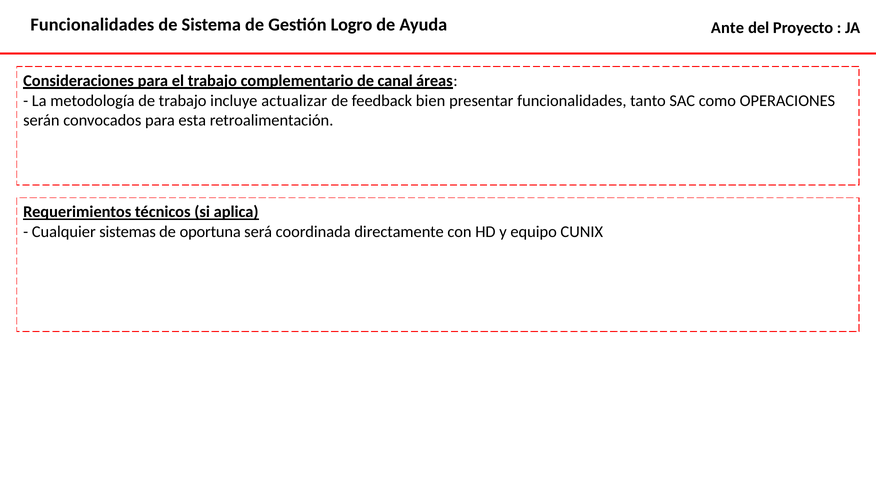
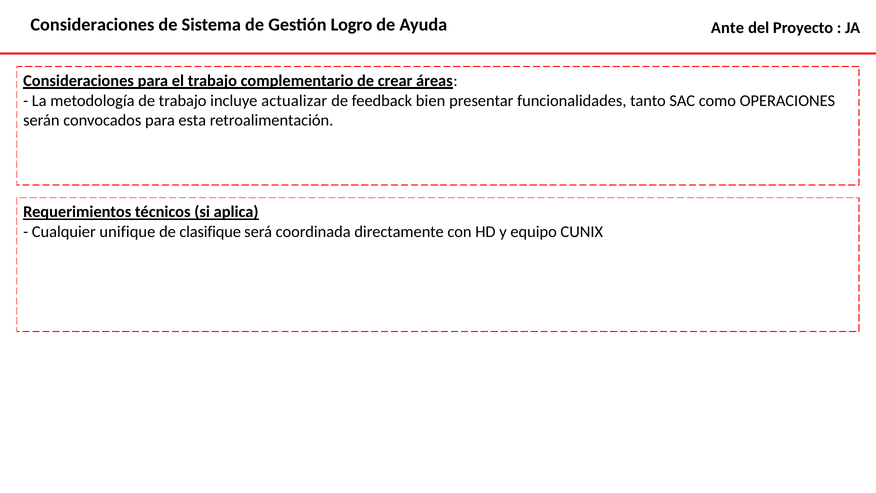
Funcionalidades at (92, 25): Funcionalidades -> Consideraciones
canal: canal -> crear
sistemas: sistemas -> unifique
oportuna: oportuna -> clasifique
